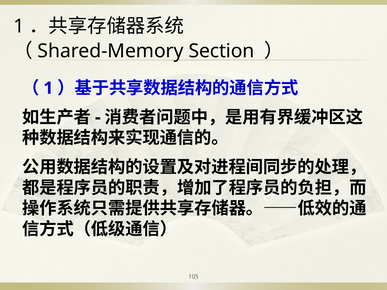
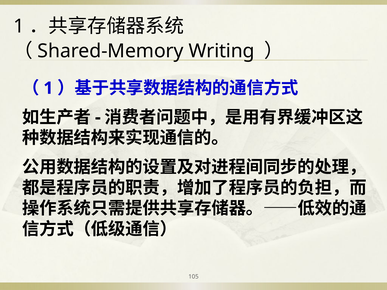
Section: Section -> Writing
